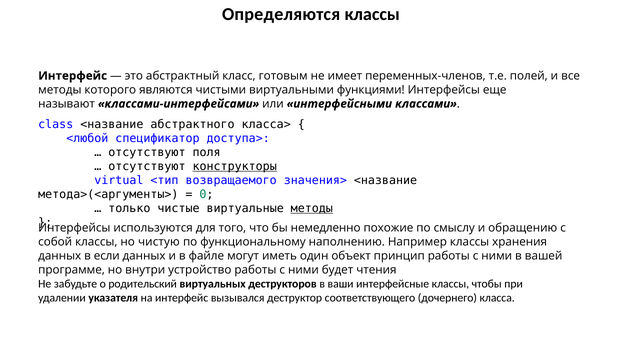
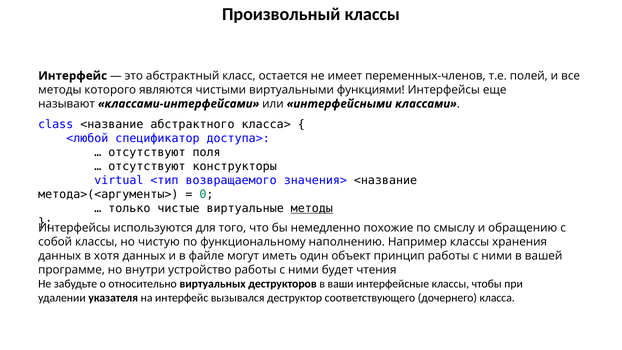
Определяются: Определяются -> Произвольный
готовым: готовым -> остается
конструкторы underline: present -> none
если: если -> хотя
родительский: родительский -> относительно
